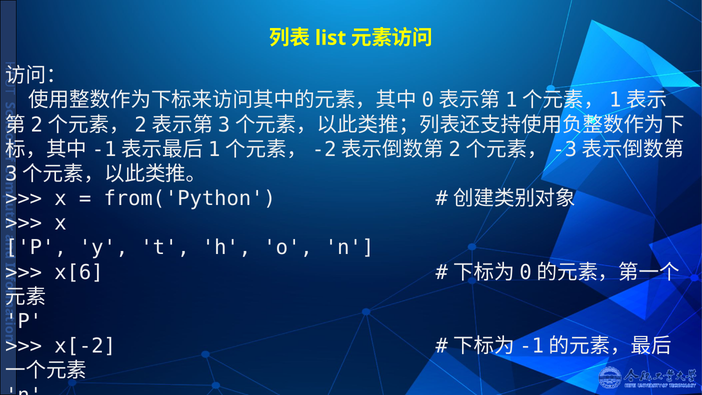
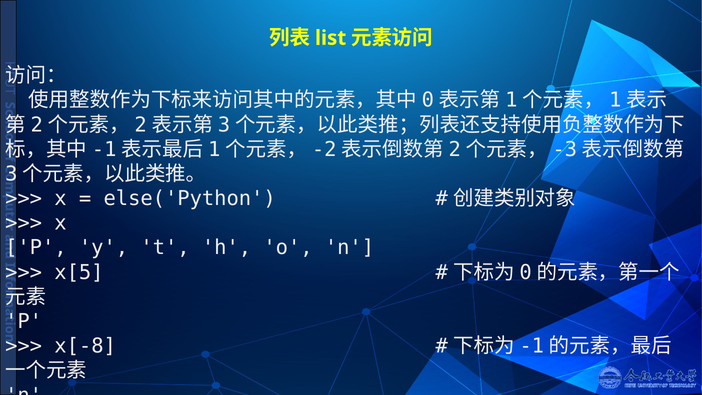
from('Python: from('Python -> else('Python
x[6: x[6 -> x[5
x[-2: x[-2 -> x[-8
